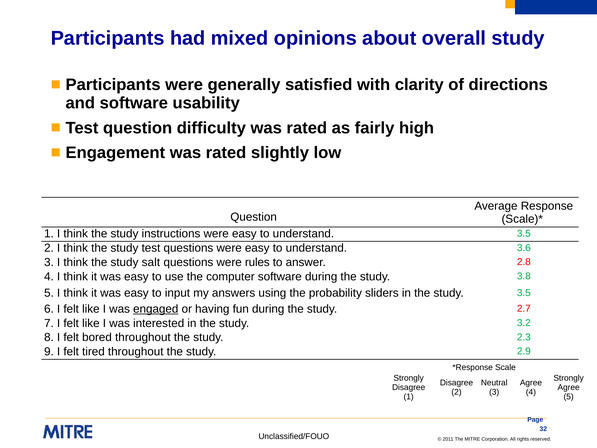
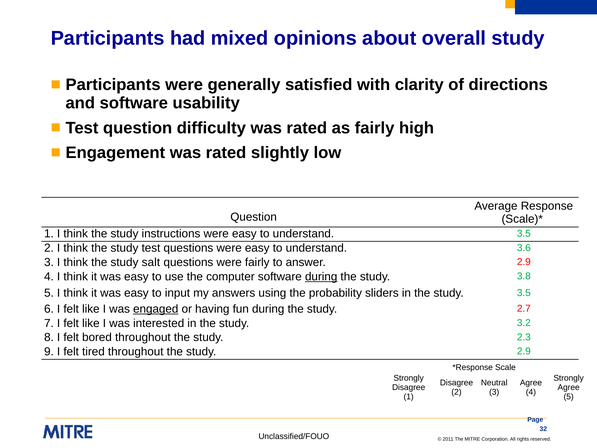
were rules: rules -> fairly
answer 2.8: 2.8 -> 2.9
during at (321, 276) underline: none -> present
